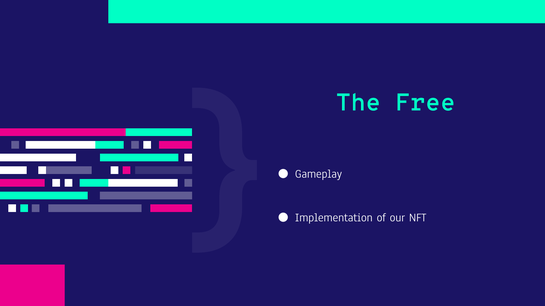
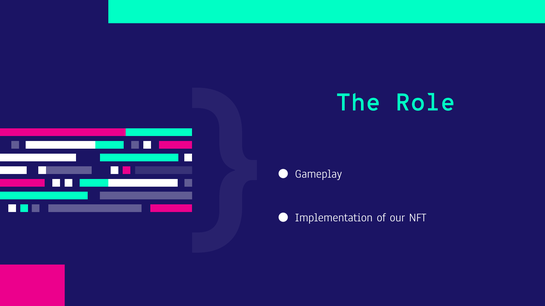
Free: Free -> Role
